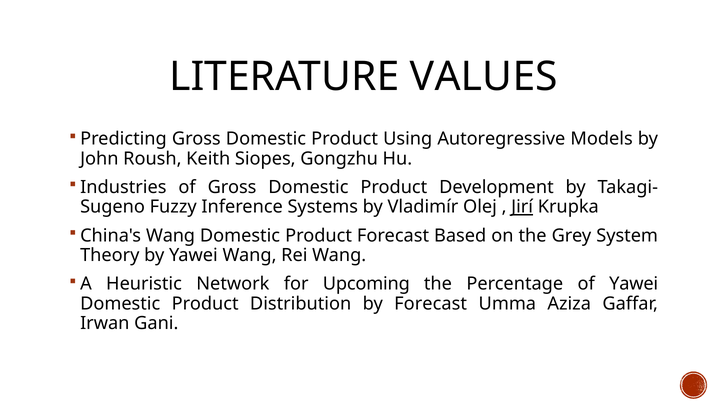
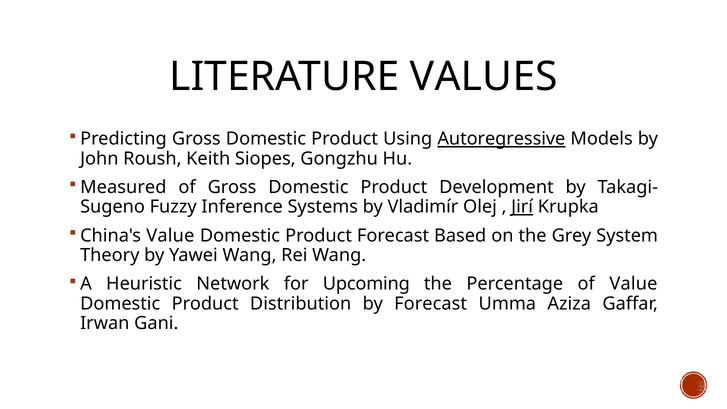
Autoregressive underline: none -> present
Industries: Industries -> Measured
China's Wang: Wang -> Value
of Yawei: Yawei -> Value
